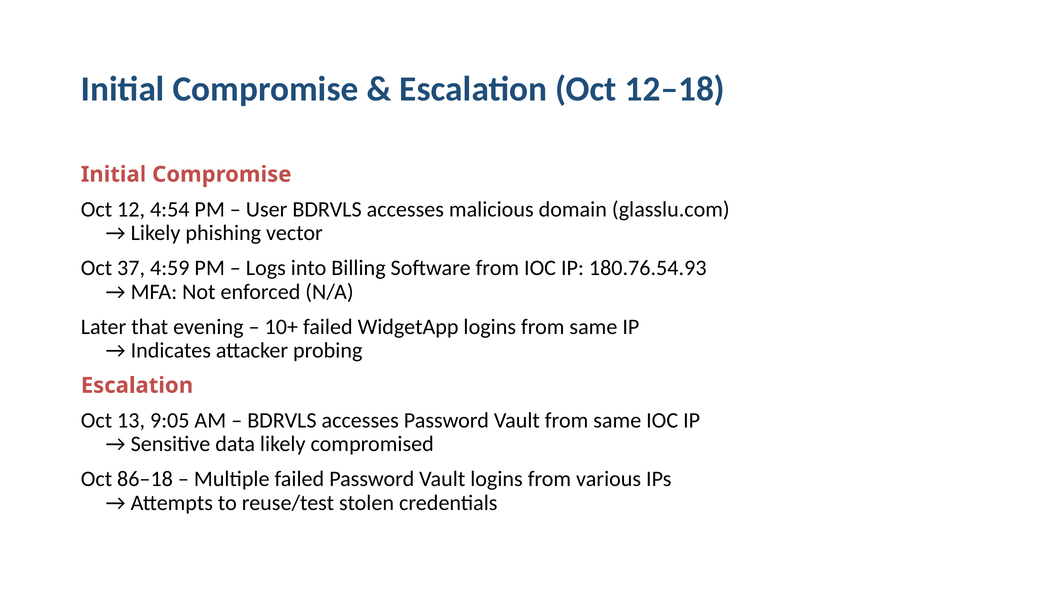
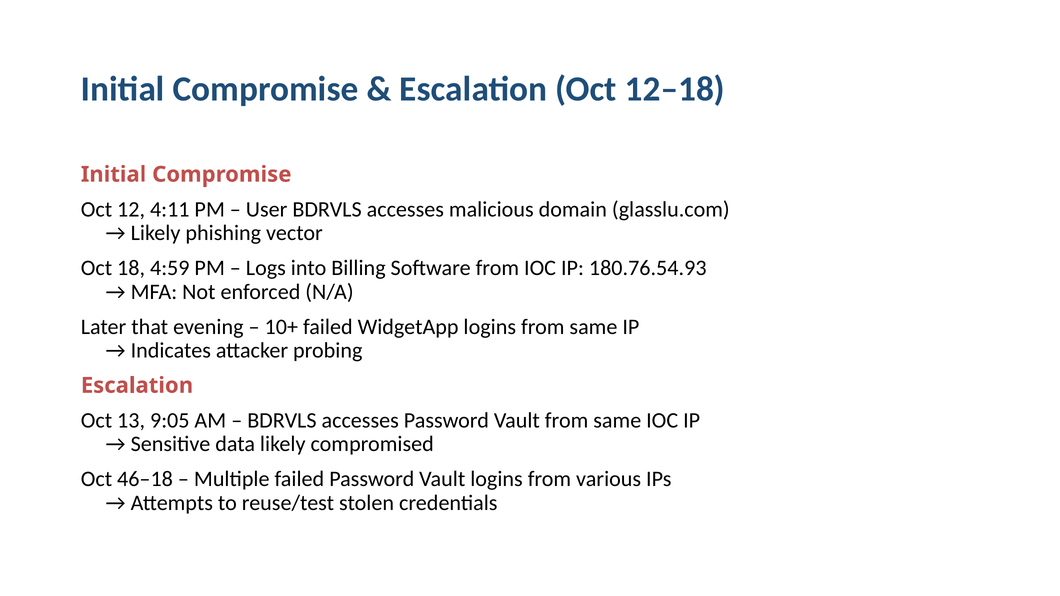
4:54: 4:54 -> 4:11
37: 37 -> 18
86–18: 86–18 -> 46–18
